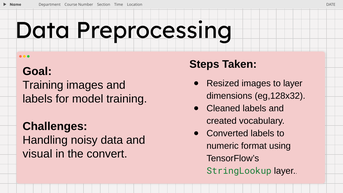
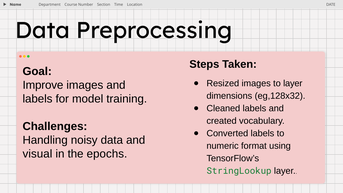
Training at (43, 85): Training -> Improve
convert: convert -> epochs
